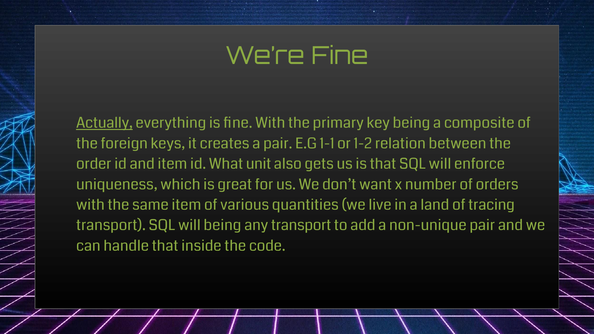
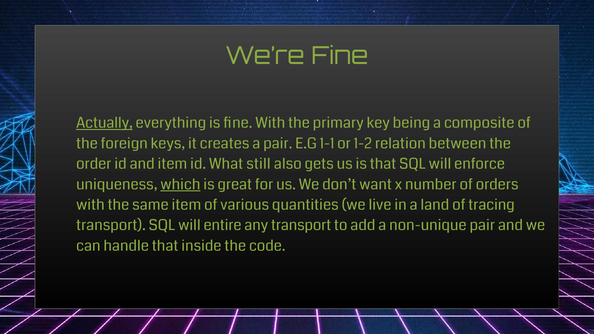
unit: unit -> still
which underline: none -> present
will being: being -> entire
